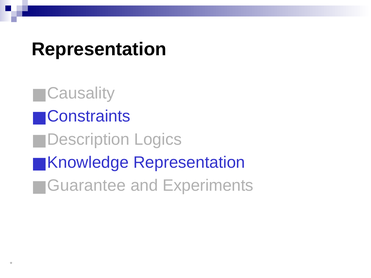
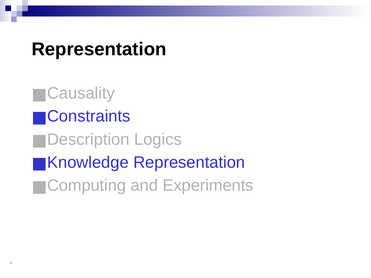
Guarantee: Guarantee -> Computing
